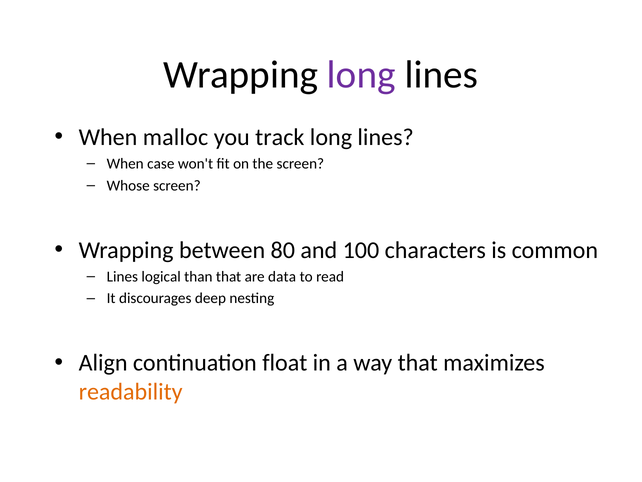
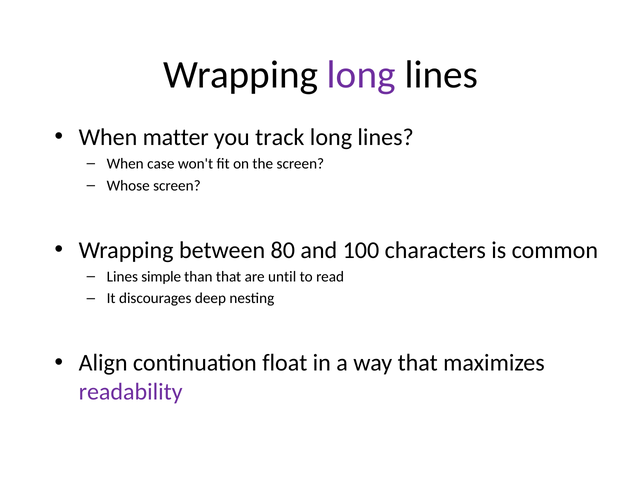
malloc: malloc -> matter
logical: logical -> simple
data: data -> until
readability colour: orange -> purple
